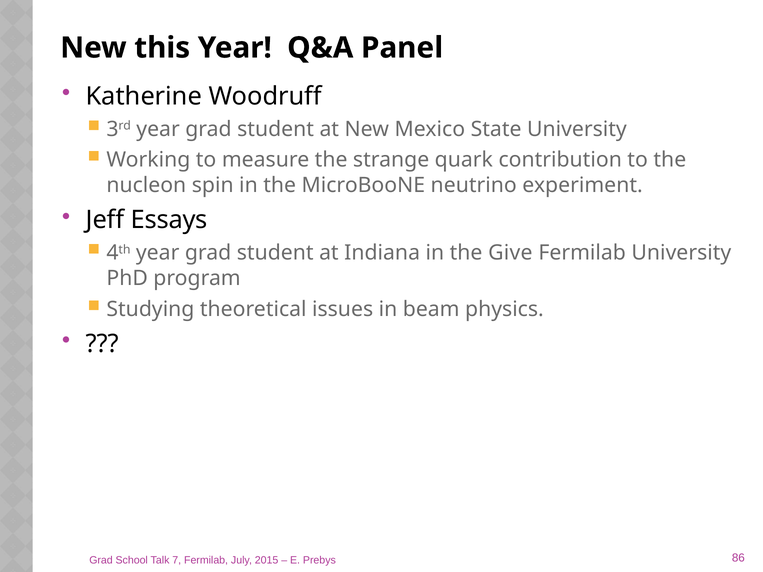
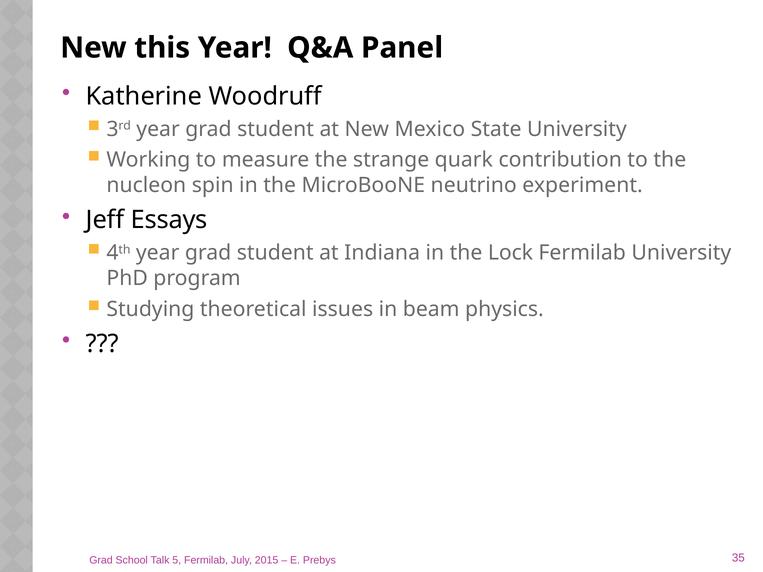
Give: Give -> Lock
7: 7 -> 5
86: 86 -> 35
